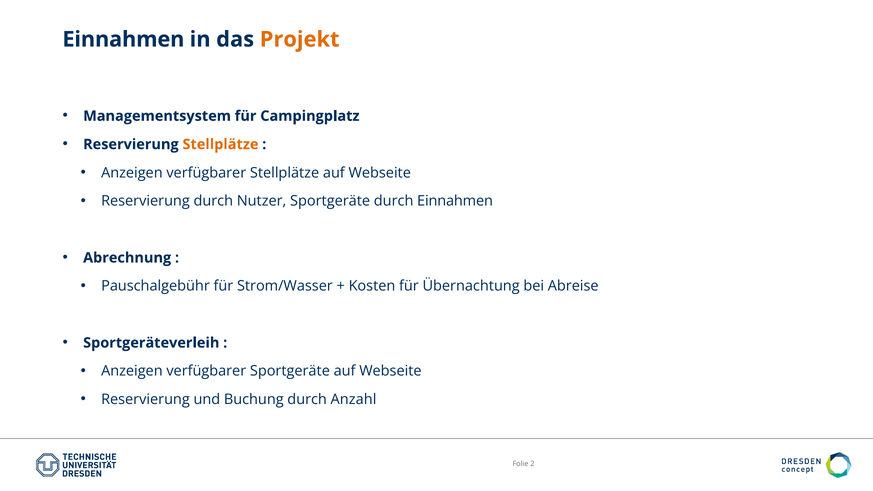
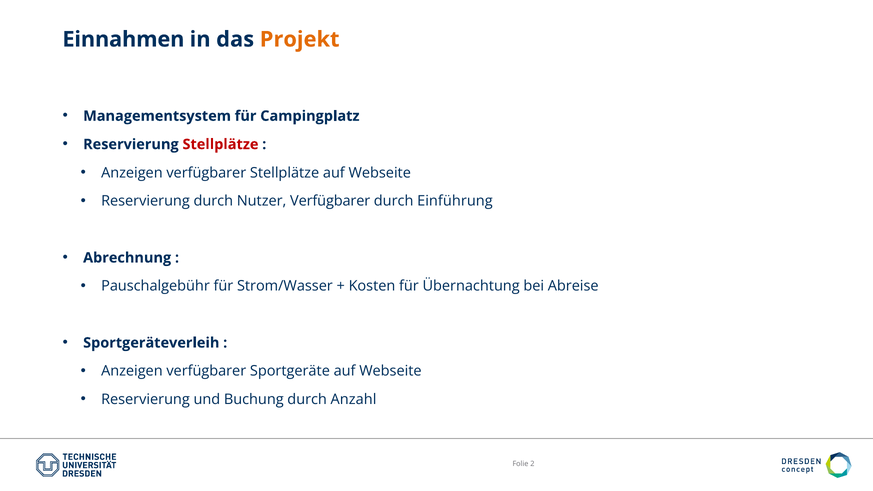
Stellplätze at (220, 144) colour: orange -> red
Nutzer Sportgeräte: Sportgeräte -> Verfügbarer
durch Einnahmen: Einnahmen -> Einführung
